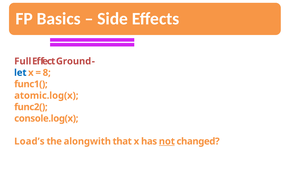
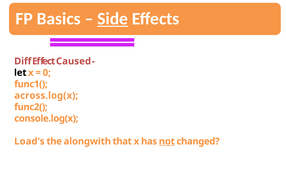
Side underline: none -> present
Full: Full -> Diff
Ground: Ground -> Caused
let colour: blue -> black
8: 8 -> 0
atomic.log(x: atomic.log(x -> across.log(x
